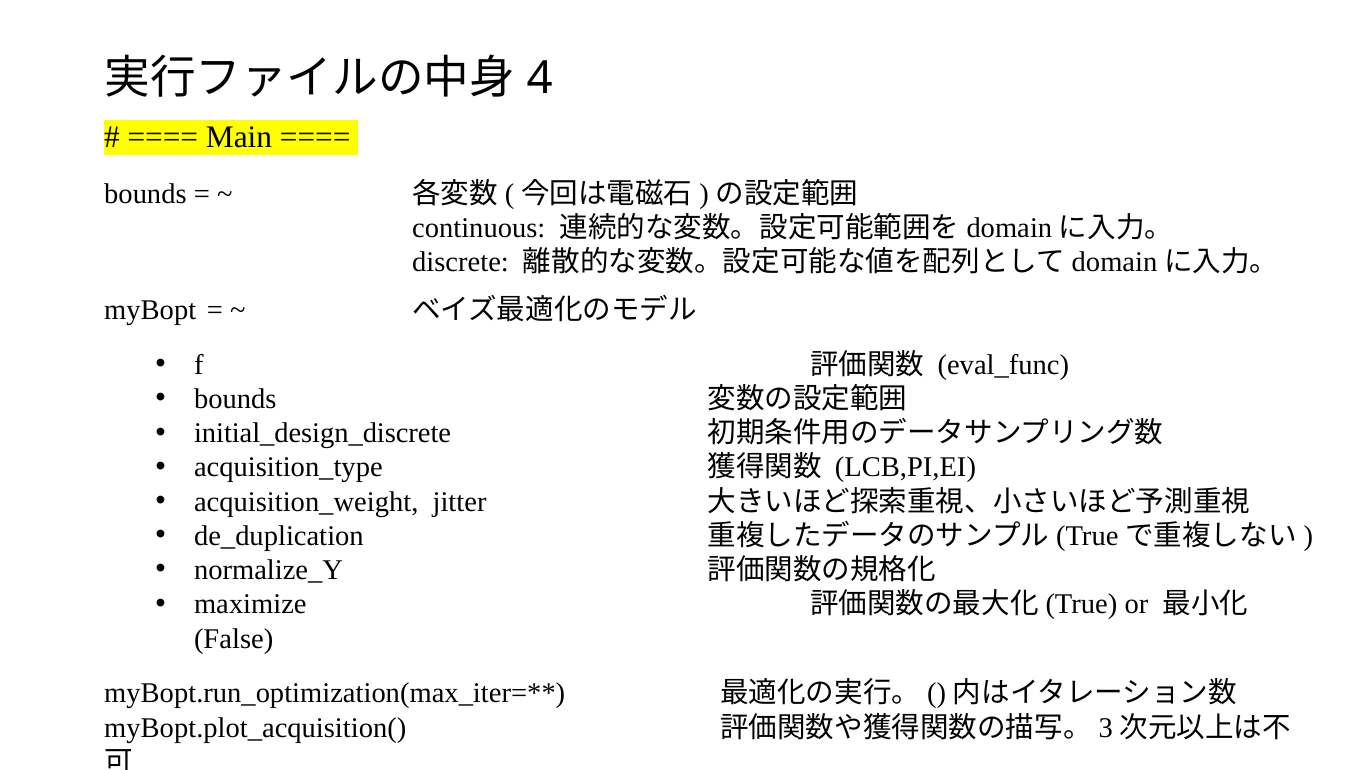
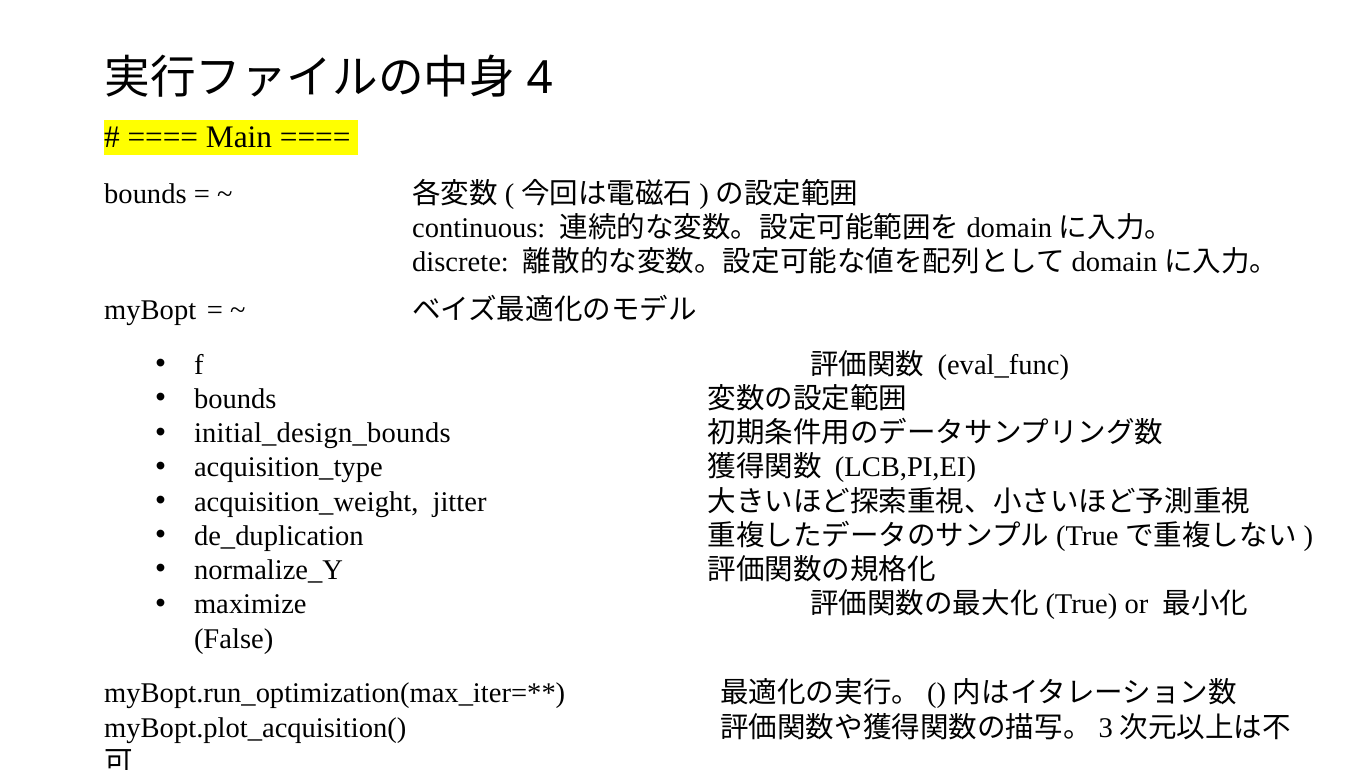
initial_design_discrete: initial_design_discrete -> initial_design_bounds
